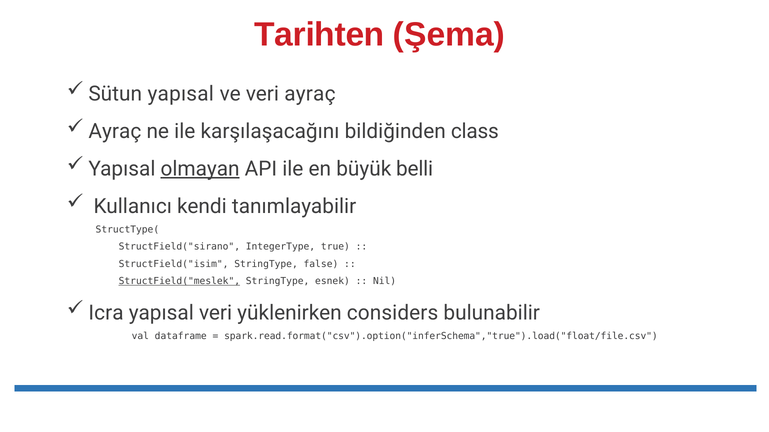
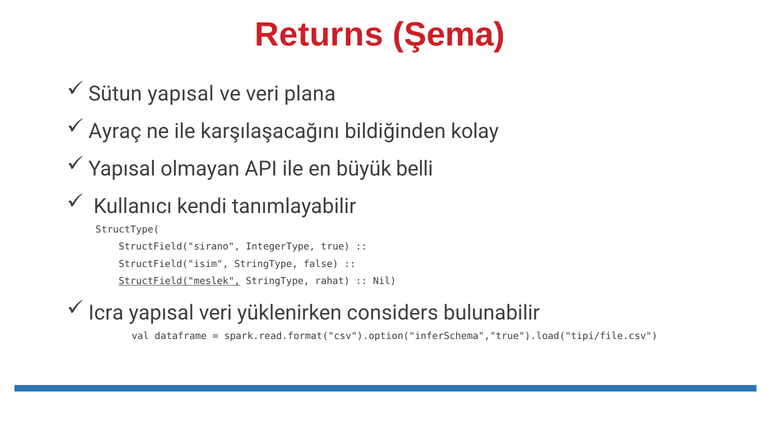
Tarihten: Tarihten -> Returns
veri ayraç: ayraç -> plana
class: class -> kolay
olmayan underline: present -> none
esnek: esnek -> rahat
spark.read.format("csv").option("inferSchema","true").load("float/file.csv: spark.read.format("csv").option("inferSchema","true").load("float/file.csv -> spark.read.format("csv").option("inferSchema","true").load("tipi/file.csv
